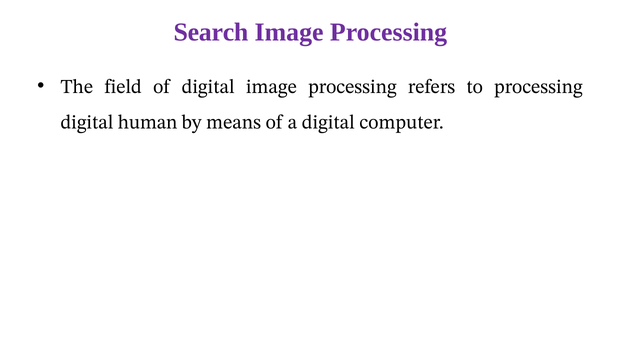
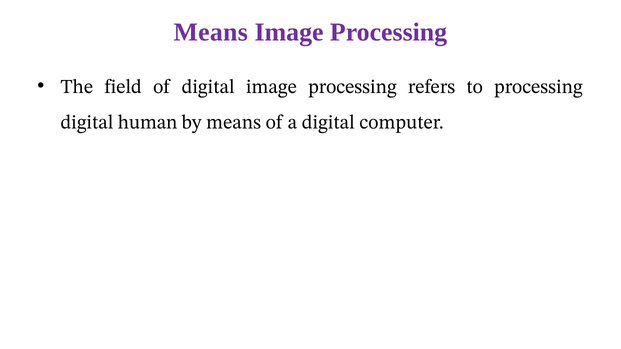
Search at (211, 32): Search -> Means
